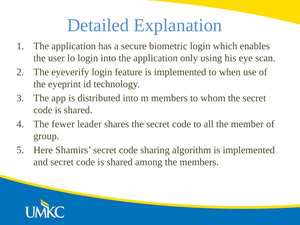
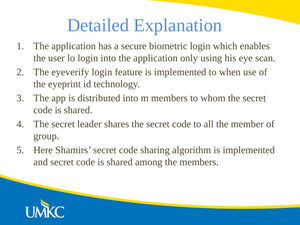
fewer at (63, 124): fewer -> secret
